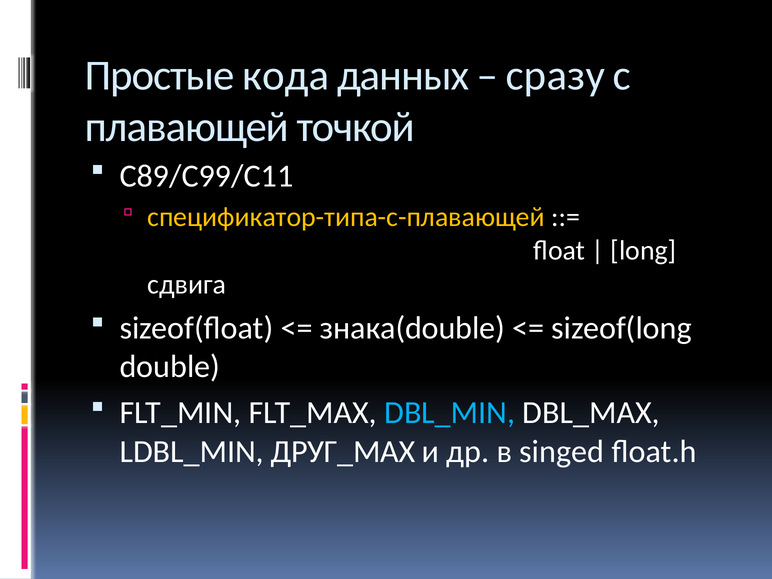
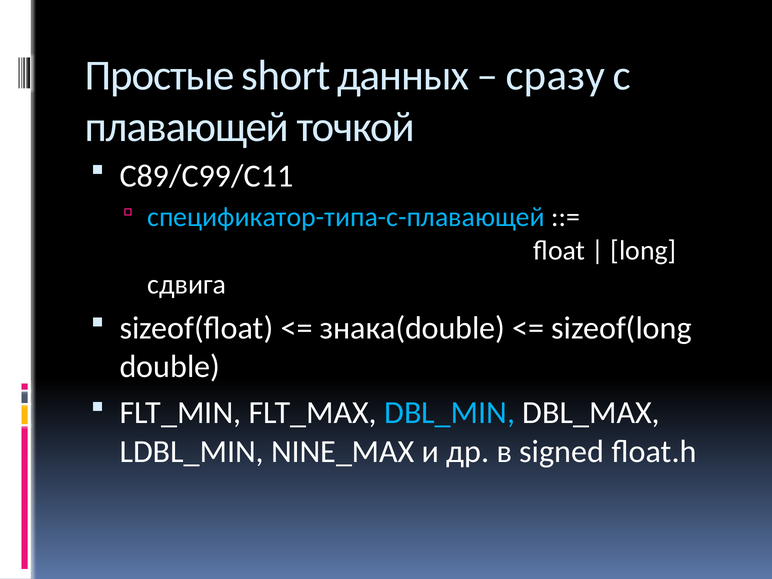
кода: кода -> short
спецификатор-типа-с-плавающей colour: yellow -> light blue
ДРУГ_MAX: ДРУГ_MAX -> NINE_MAX
singed: singed -> signed
